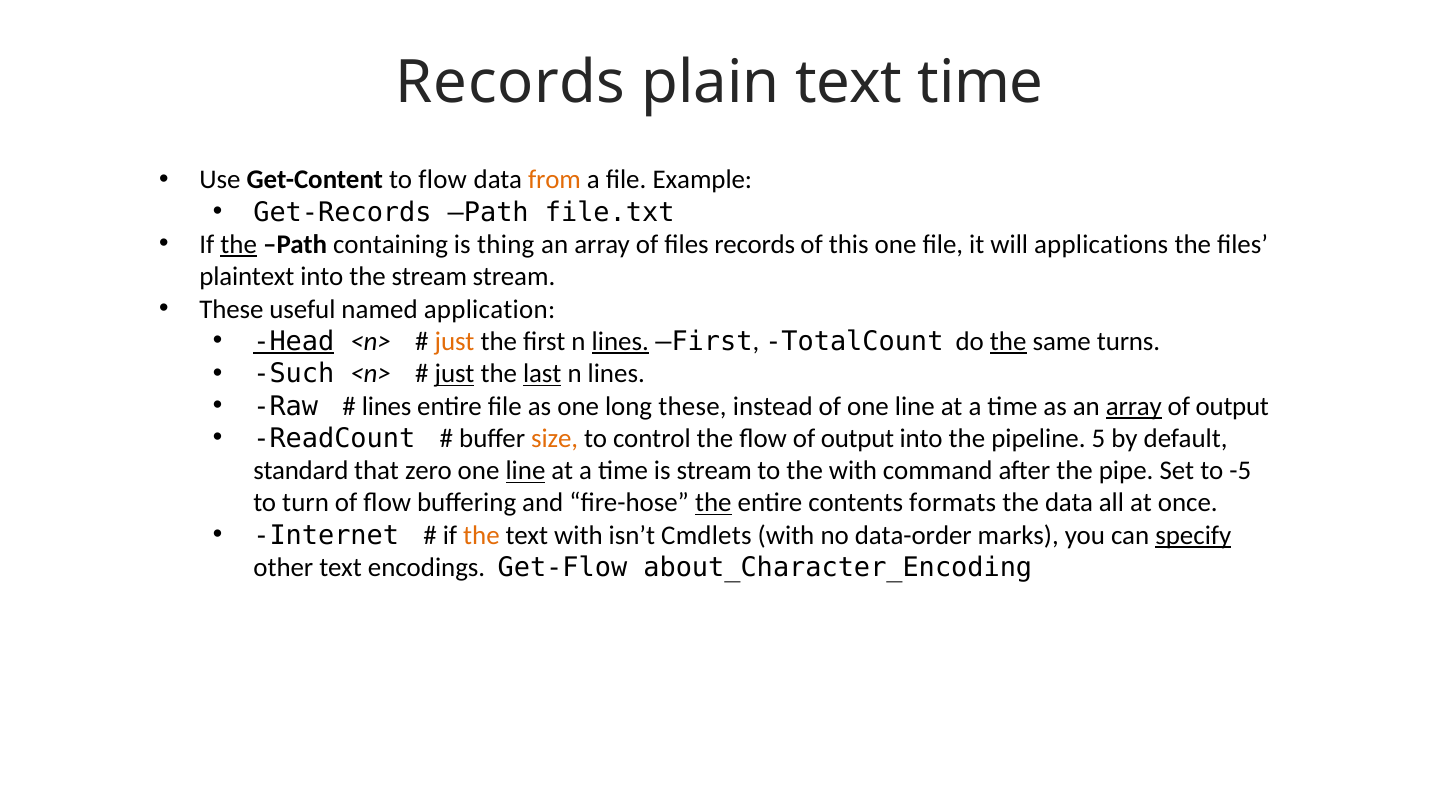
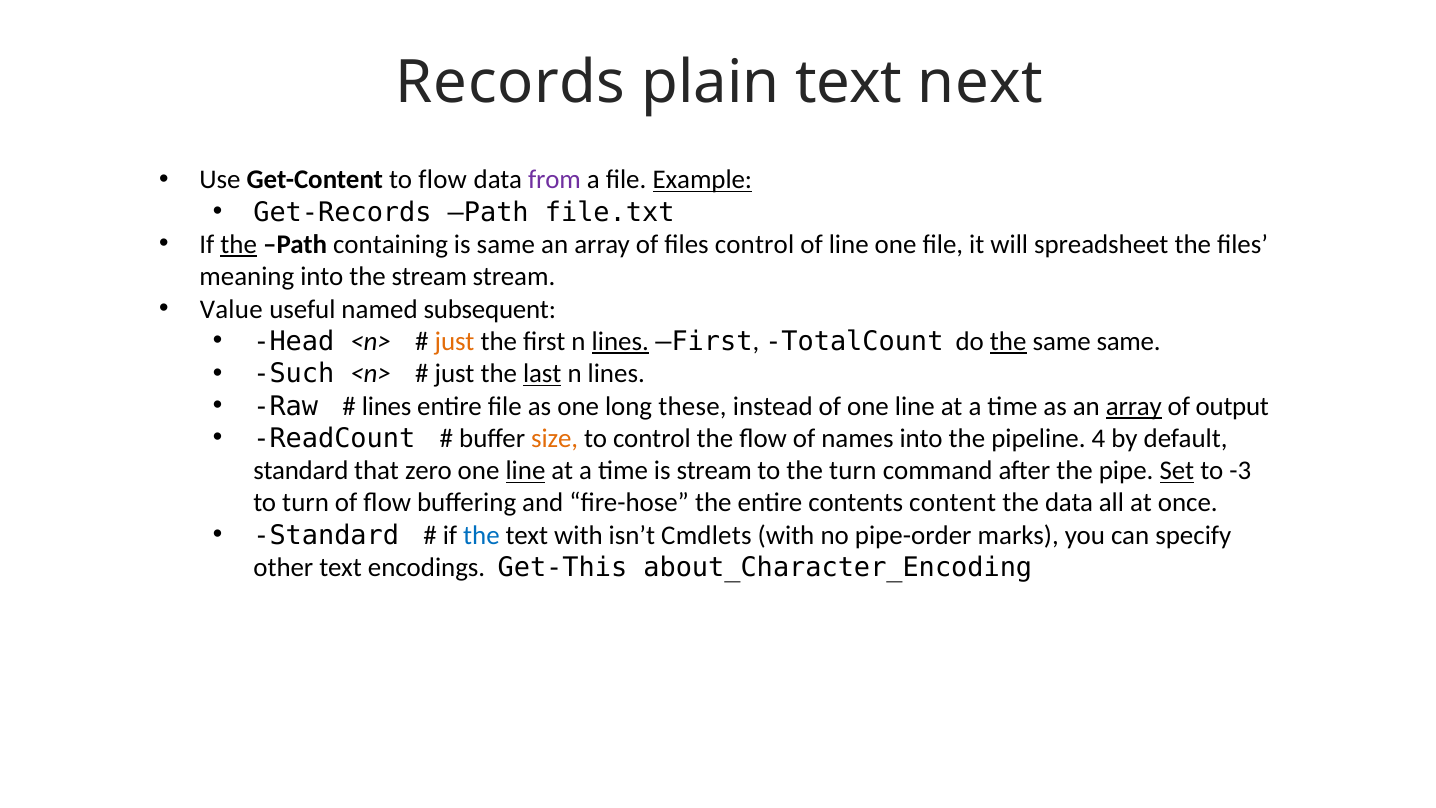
text time: time -> next
from colour: orange -> purple
Example underline: none -> present
is thing: thing -> same
files records: records -> control
of this: this -> line
applications: applications -> spreadsheet
plaintext: plaintext -> meaning
These at (231, 309): These -> Value
application: application -> subsequent
Head underline: present -> none
same turns: turns -> same
just at (455, 374) underline: present -> none
flow of output: output -> names
5: 5 -> 4
the with: with -> turn
Set underline: none -> present
-5: -5 -> -3
the at (713, 503) underline: present -> none
formats: formats -> content
Internet at (326, 535): Internet -> Standard
the at (481, 535) colour: orange -> blue
data-order: data-order -> pipe-order
specify underline: present -> none
Get-Flow: Get-Flow -> Get-This
